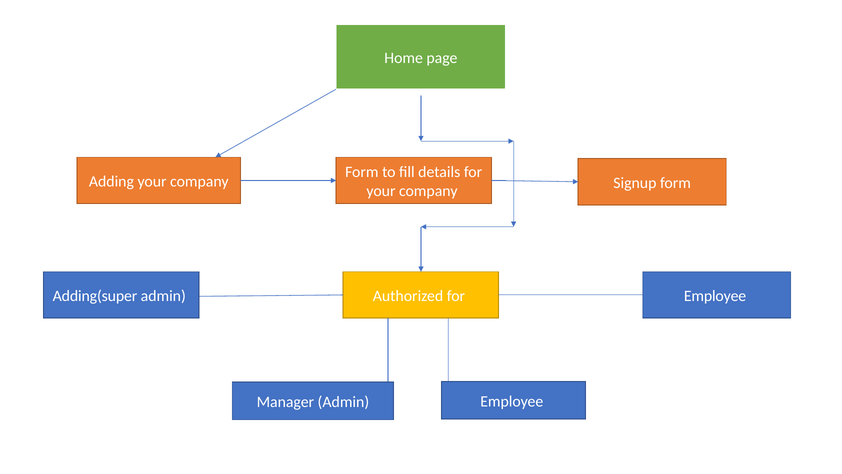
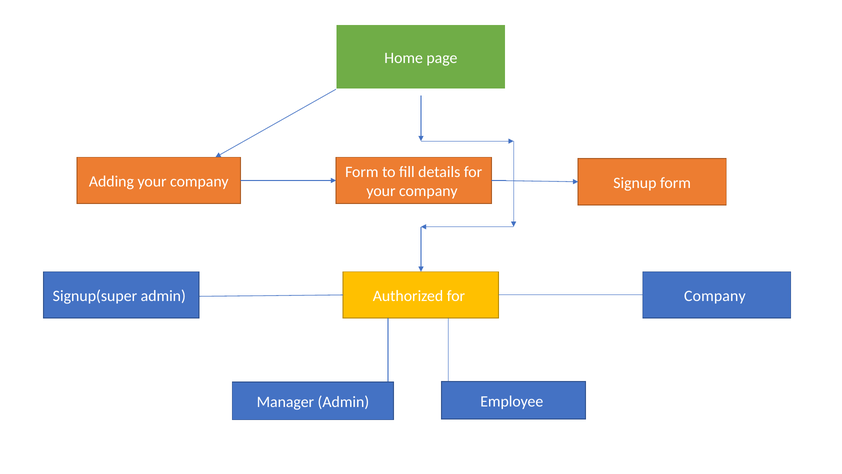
Adding(super: Adding(super -> Signup(super
Employee at (715, 296): Employee -> Company
